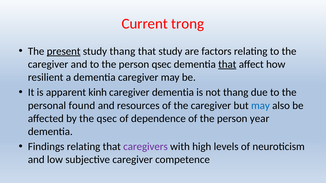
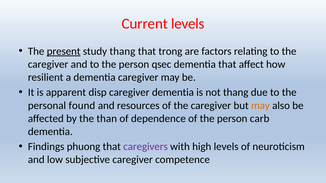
Current trong: trong -> levels
that study: study -> trong
that at (227, 64) underline: present -> none
kinh: kinh -> disp
may at (260, 106) colour: blue -> orange
the qsec: qsec -> than
year: year -> carb
Findings relating: relating -> phuong
